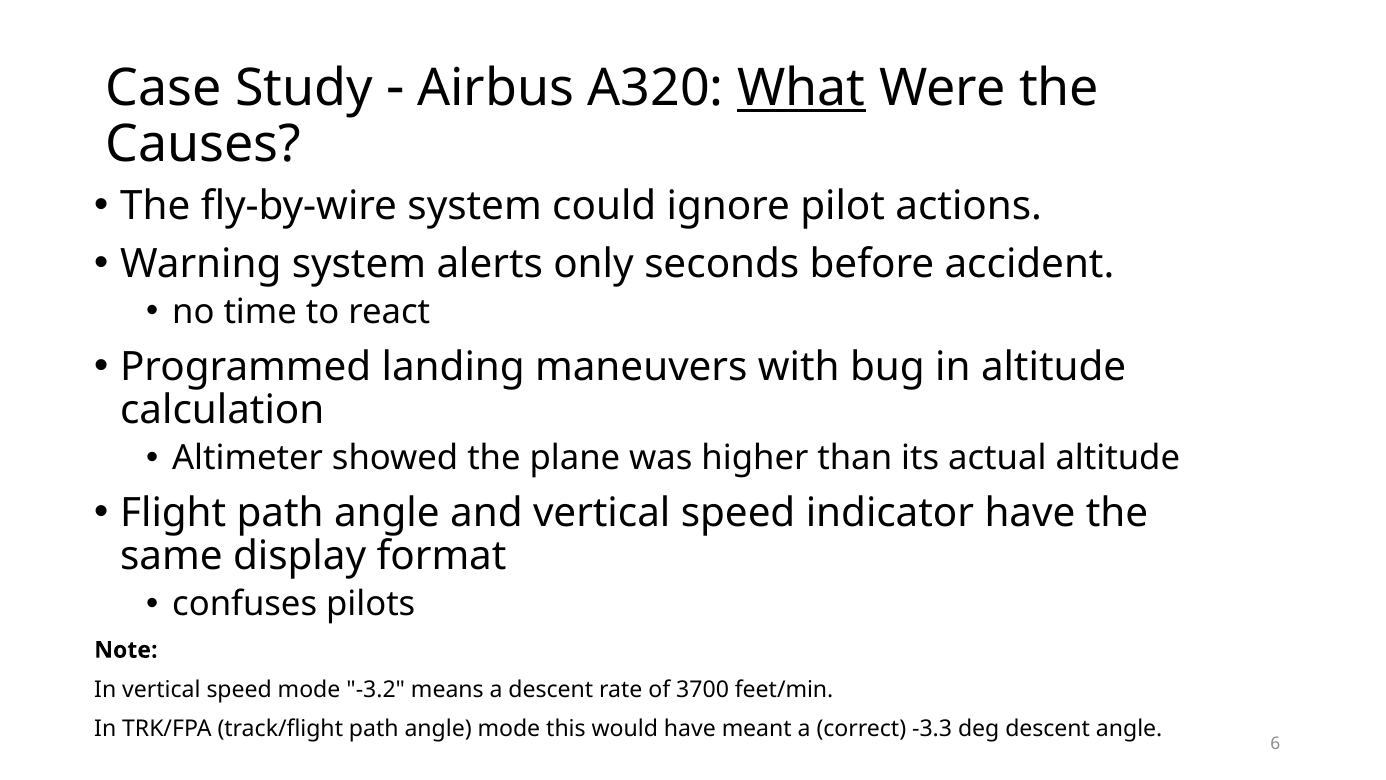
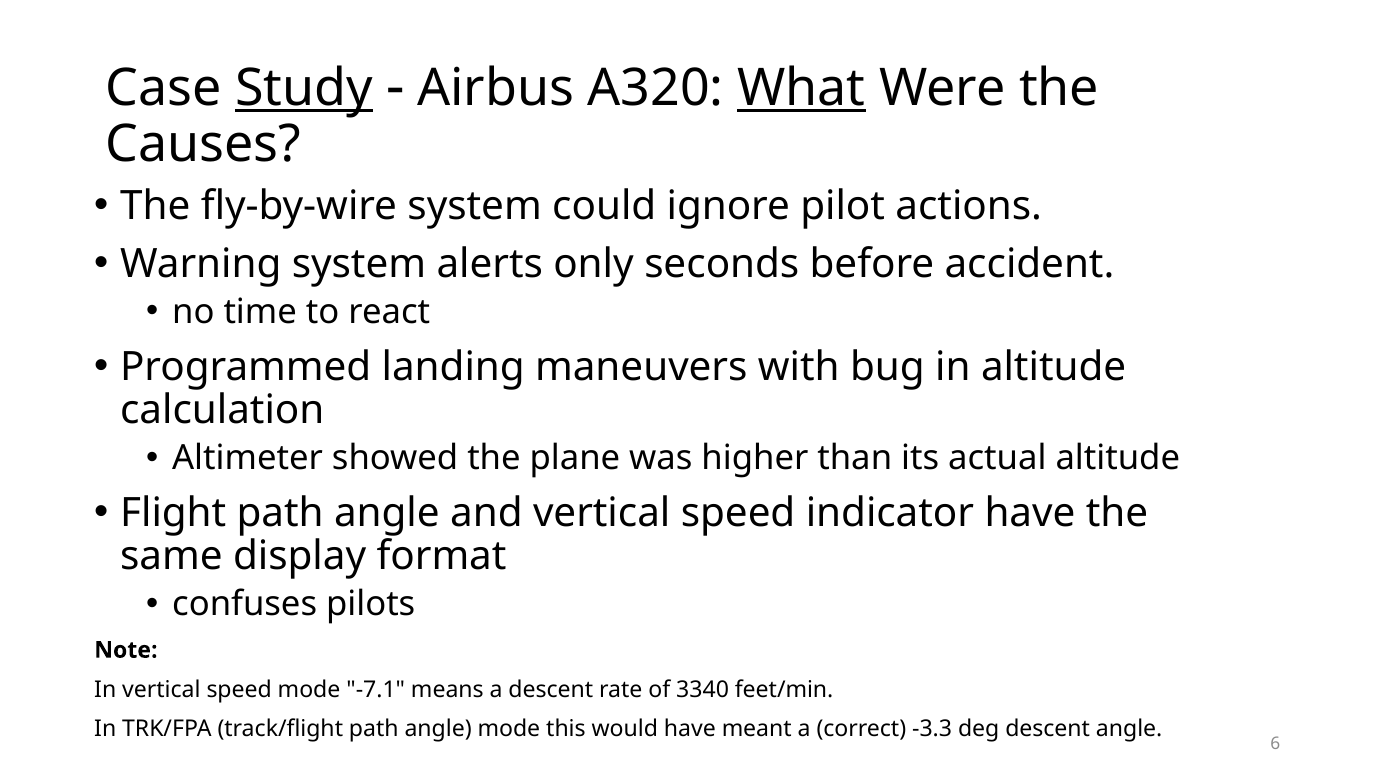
Study underline: none -> present
-3.2: -3.2 -> -7.1
3700: 3700 -> 3340
